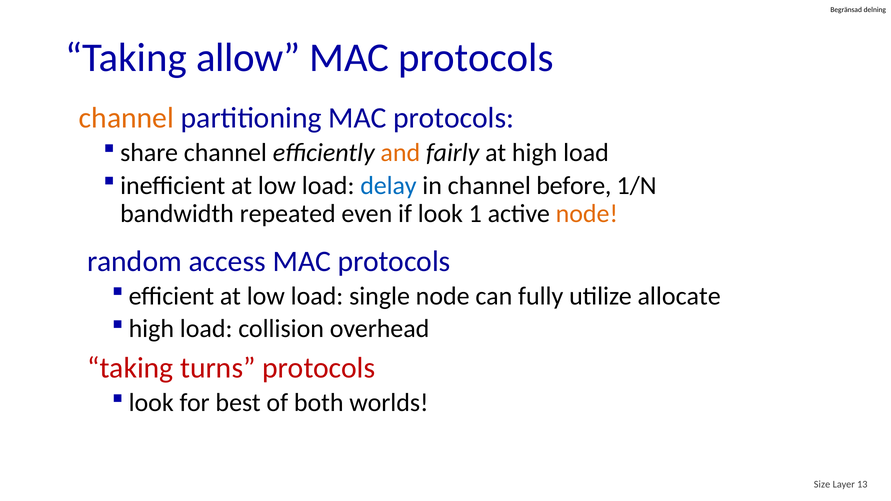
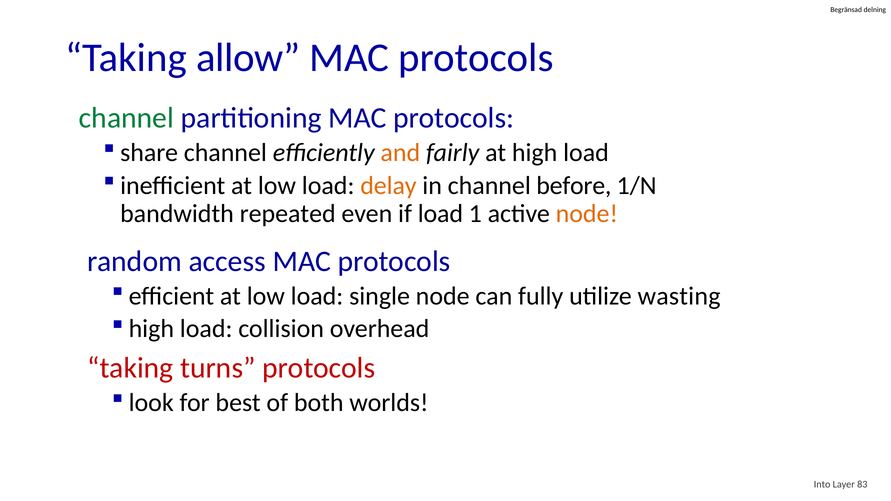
channel at (126, 118) colour: orange -> green
delay colour: blue -> orange
if look: look -> load
allocate: allocate -> wasting
Size: Size -> Into
13: 13 -> 83
